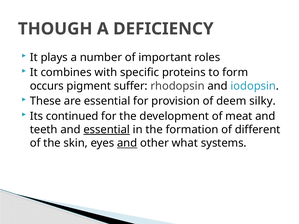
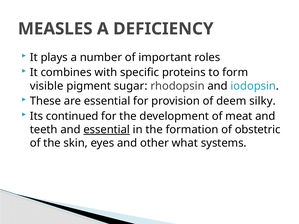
THOUGH: THOUGH -> MEASLES
occurs: occurs -> visible
suffer: suffer -> sugar
different: different -> obstetric
and at (127, 143) underline: present -> none
